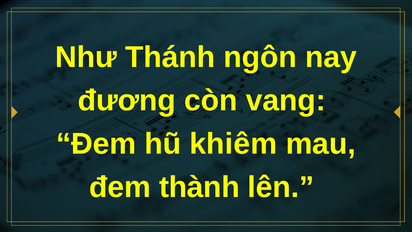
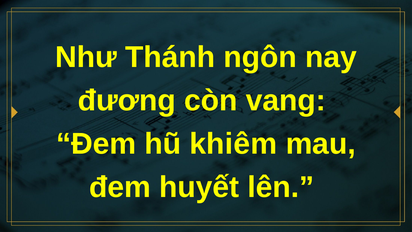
thành: thành -> huyết
